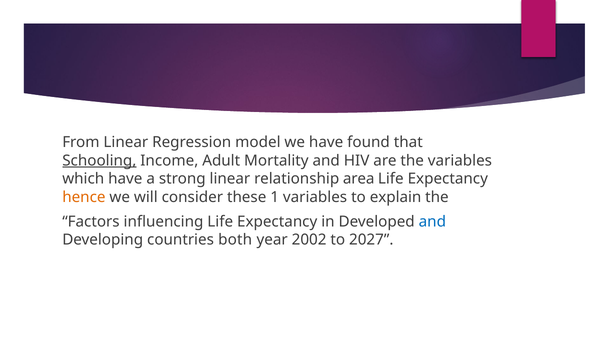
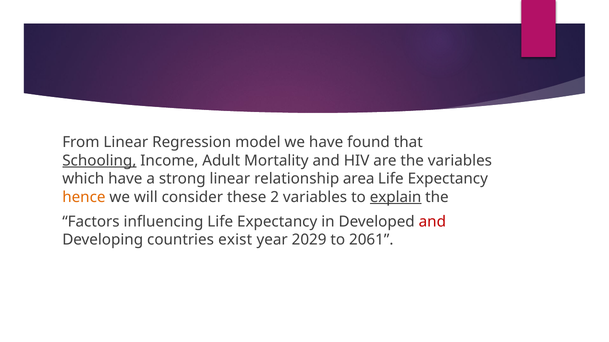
1: 1 -> 2
explain underline: none -> present
and at (432, 222) colour: blue -> red
both: both -> exist
2002: 2002 -> 2029
2027: 2027 -> 2061
